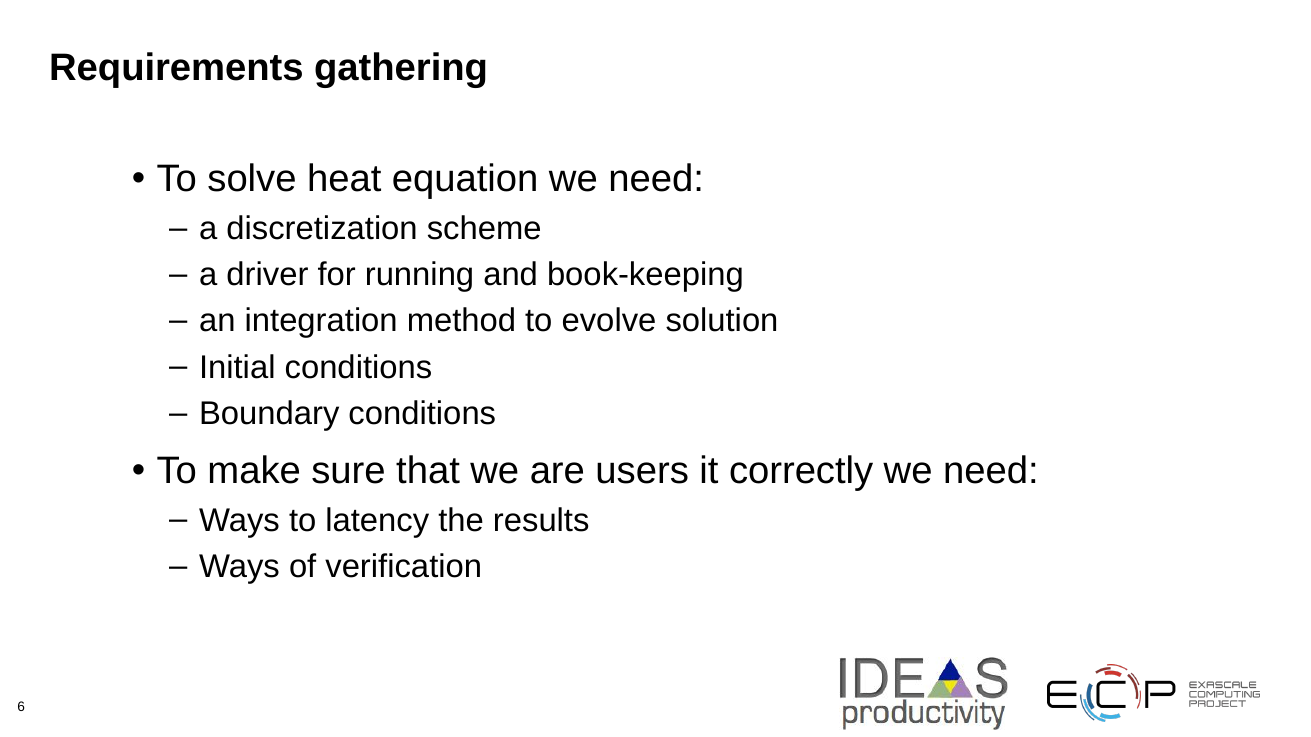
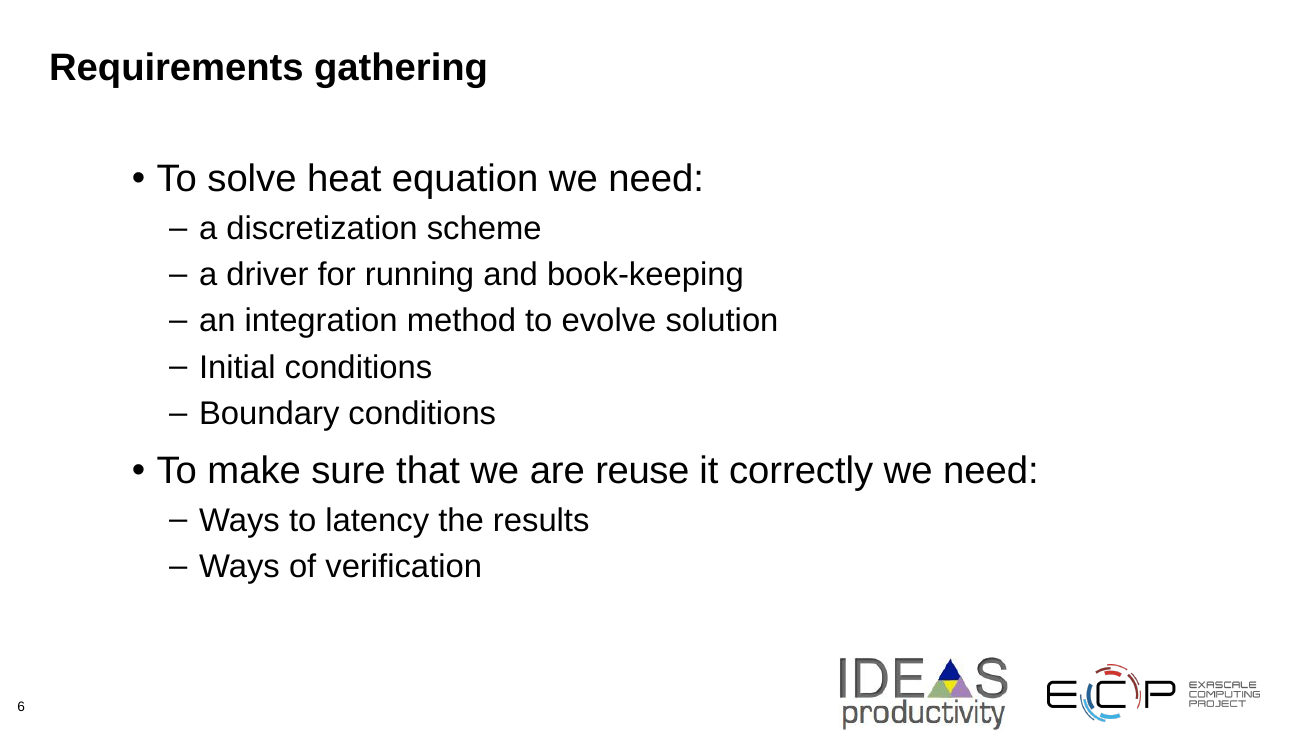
users: users -> reuse
